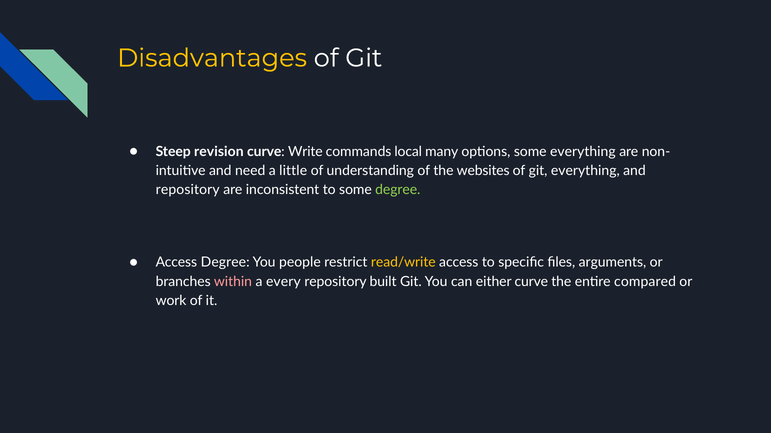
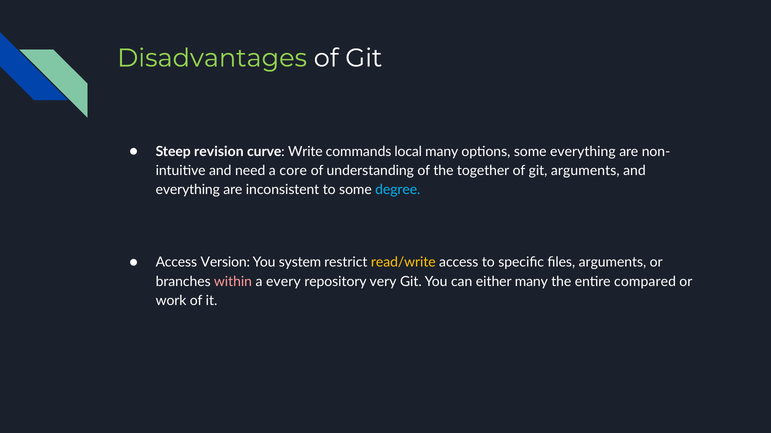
Disadvantages colour: yellow -> light green
little: little -> core
websites: websites -> together
git everything: everything -> arguments
repository at (188, 190): repository -> everything
degree at (398, 190) colour: light green -> light blue
Access Degree: Degree -> Version
people: people -> system
built: built -> very
either curve: curve -> many
